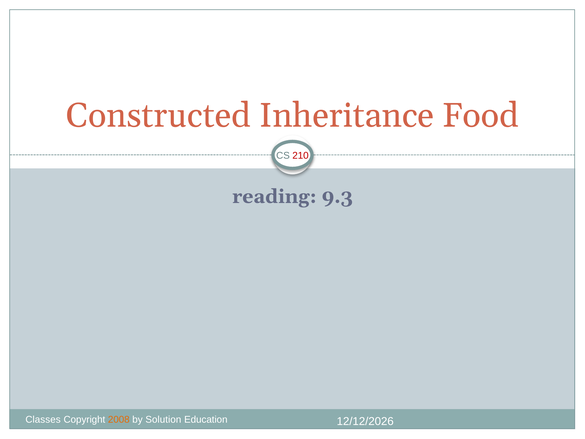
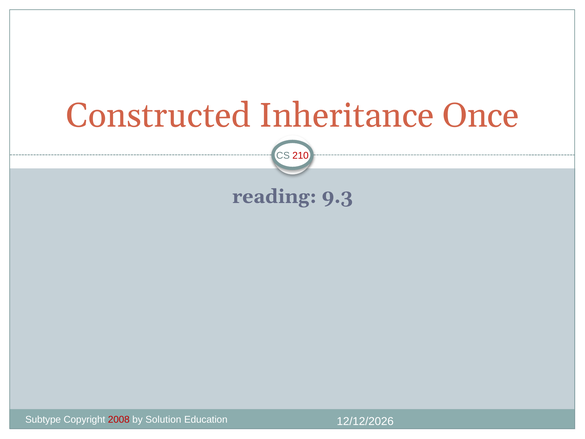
Food: Food -> Once
Classes: Classes -> Subtype
2008 colour: orange -> red
